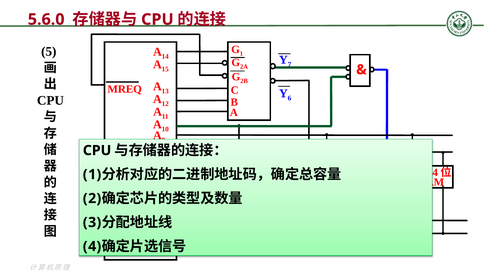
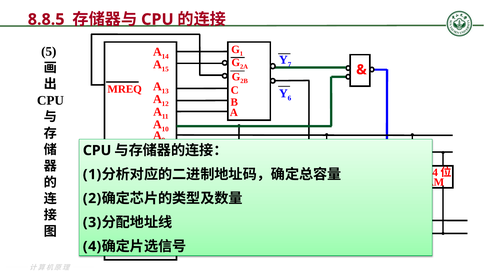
5.6.0: 5.6.0 -> 8.8.5
